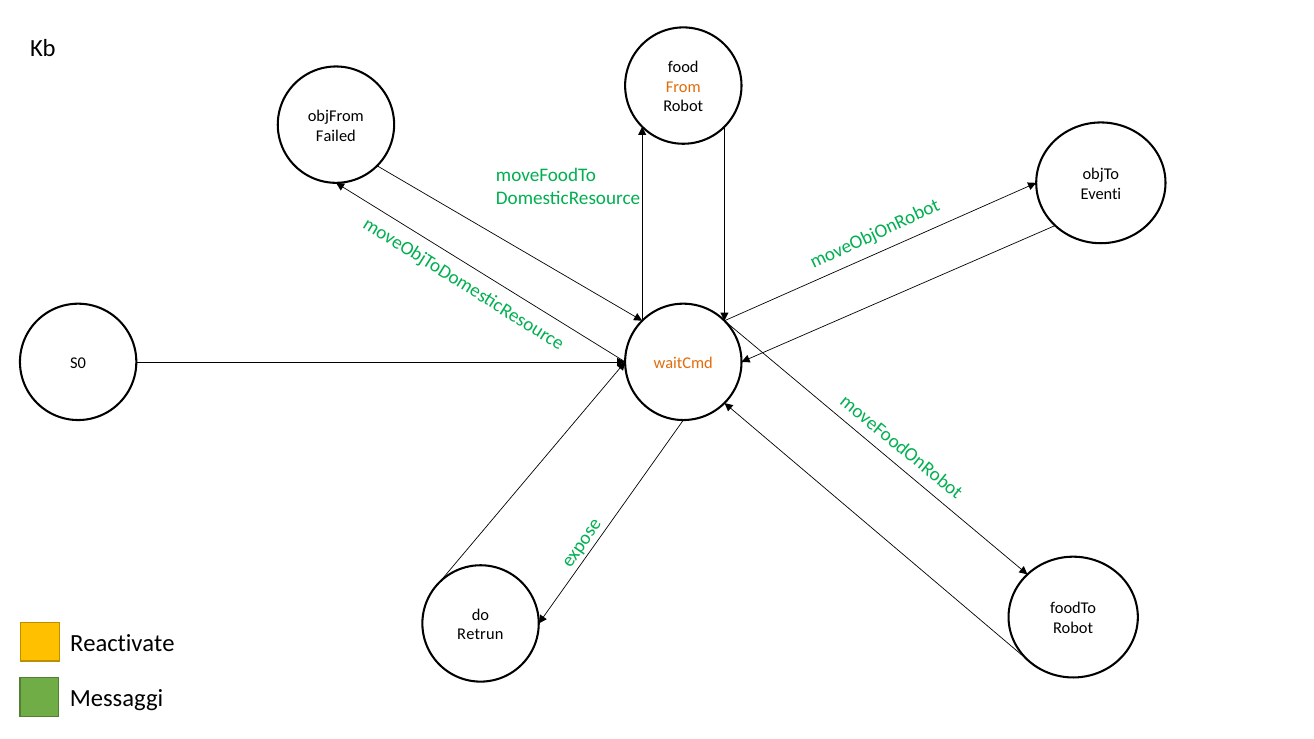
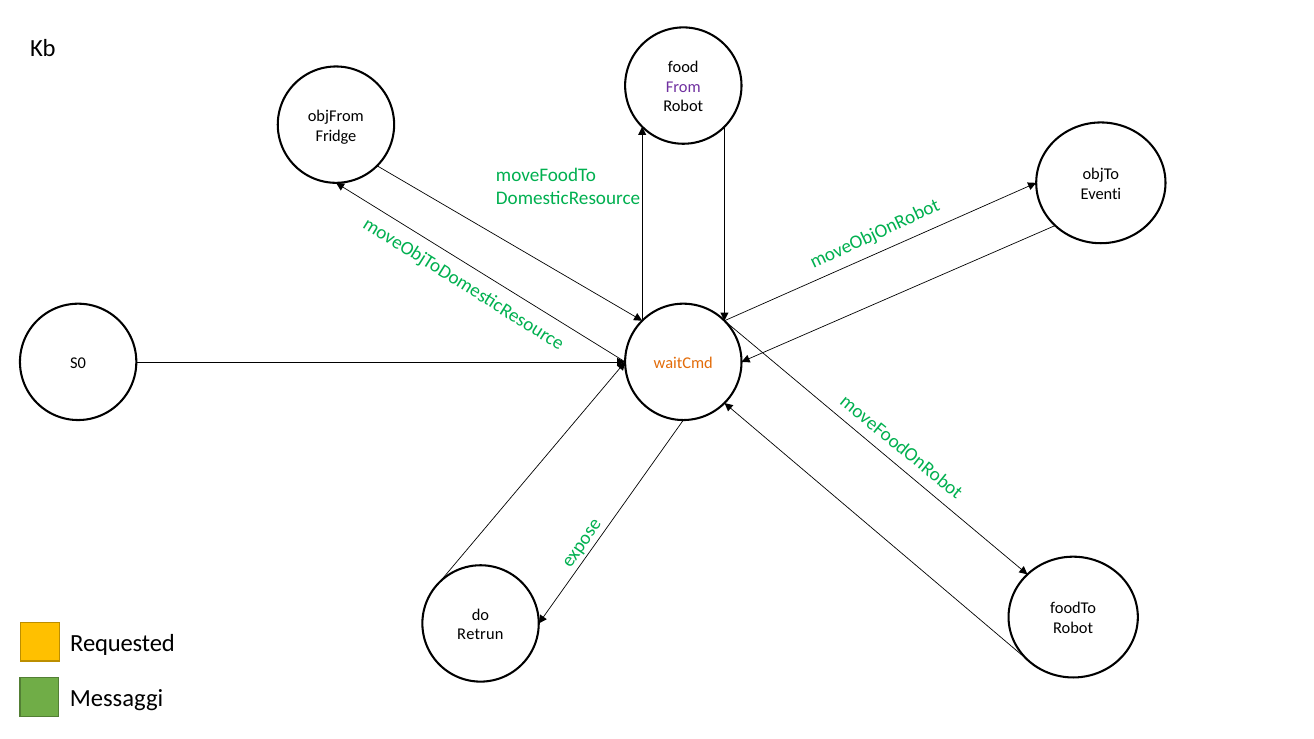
From colour: orange -> purple
Failed: Failed -> Fridge
Reactivate: Reactivate -> Requested
